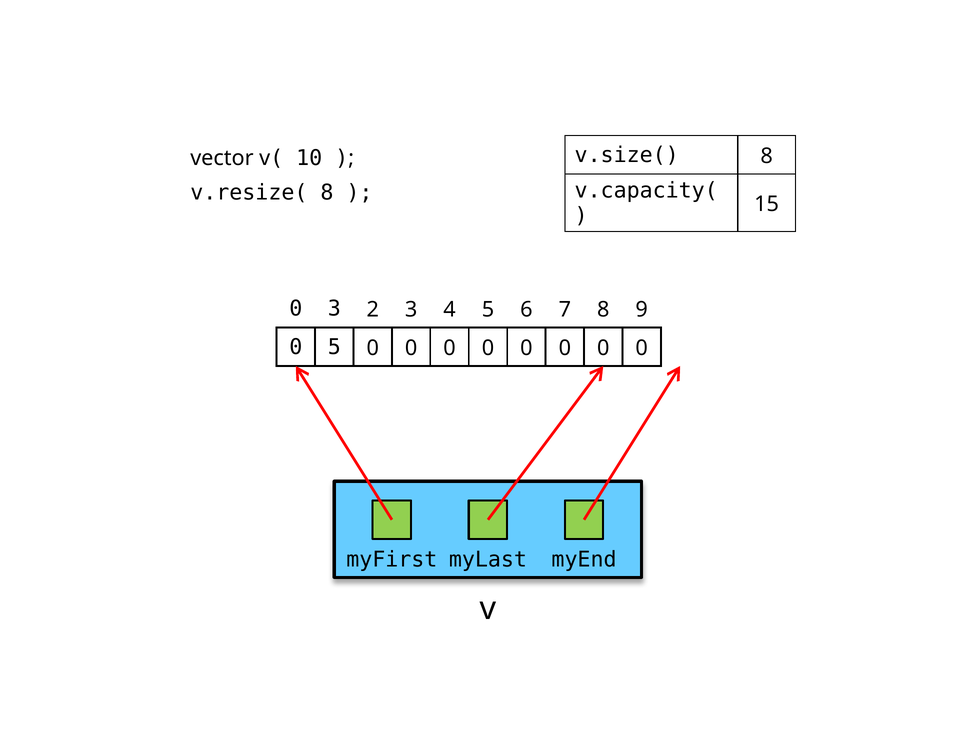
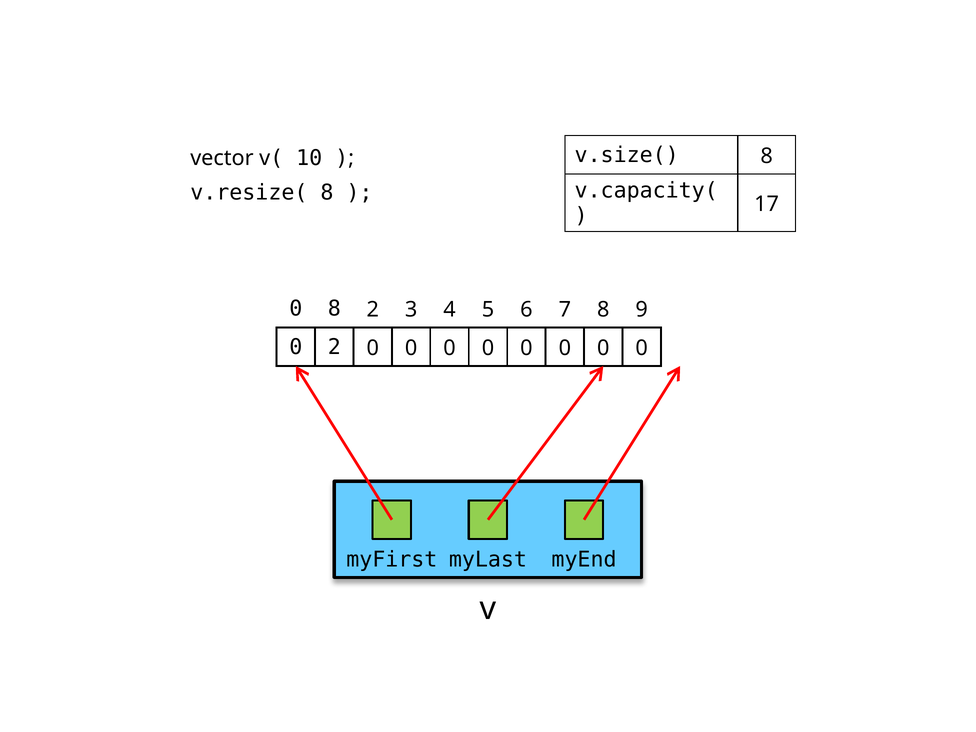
15: 15 -> 17
0 3: 3 -> 8
0 5: 5 -> 2
